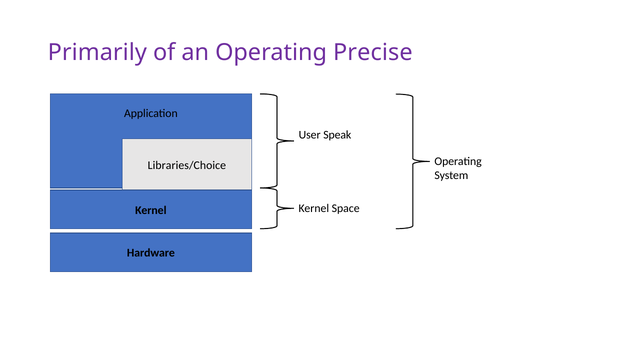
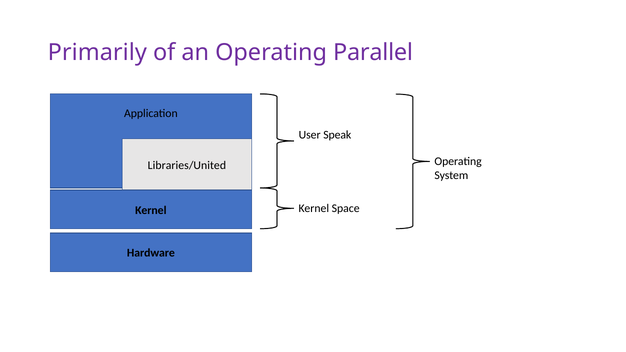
Precise: Precise -> Parallel
Libraries/Choice: Libraries/Choice -> Libraries/United
